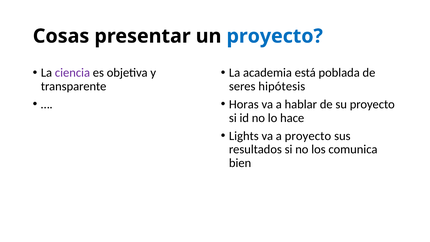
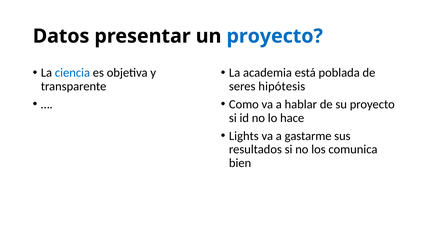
Cosas: Cosas -> Datos
ciencia colour: purple -> blue
Horas: Horas -> Como
a proyecto: proyecto -> gastarme
